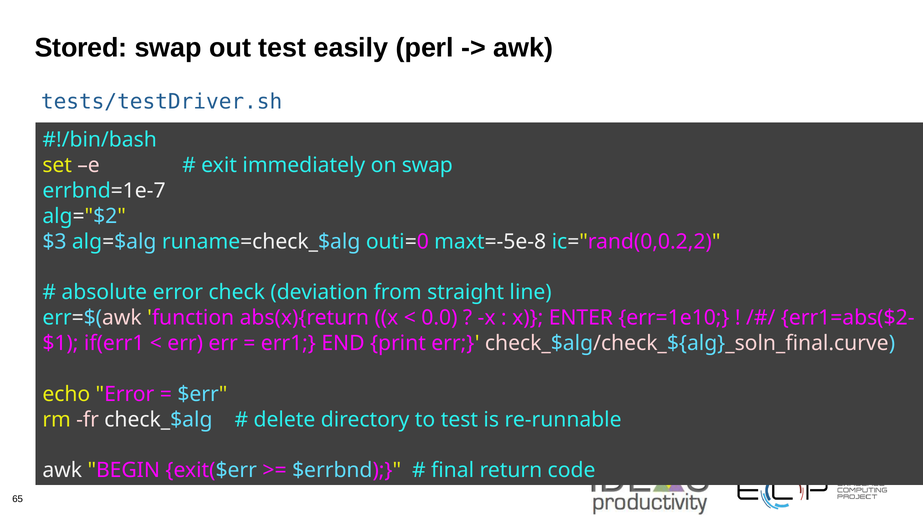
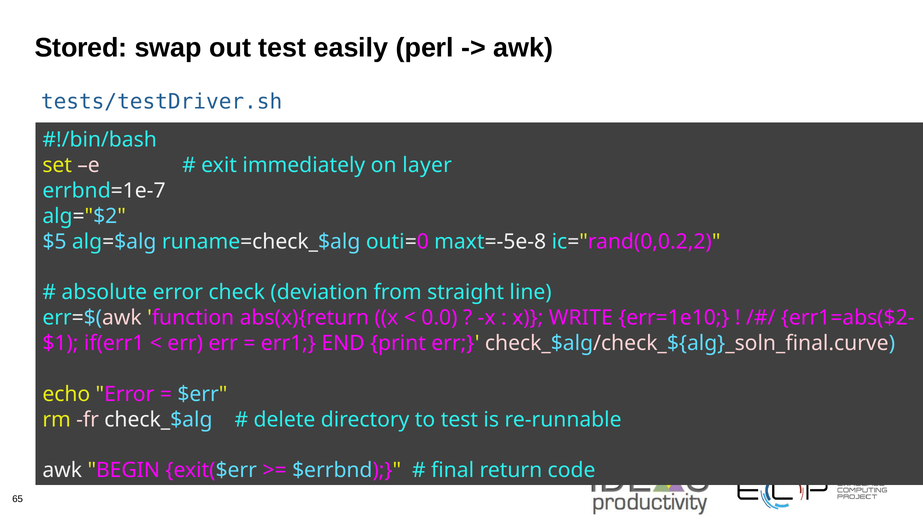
on swap: swap -> layer
$3: $3 -> $5
ENTER: ENTER -> WRITE
